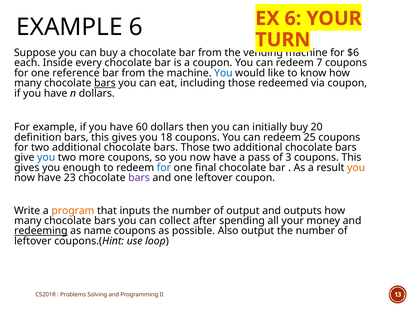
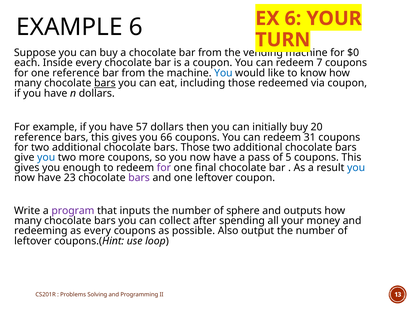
$6: $6 -> $0
60: 60 -> 57
definition at (38, 137): definition -> reference
18: 18 -> 66
25: 25 -> 31
3: 3 -> 5
for at (164, 168) colour: blue -> purple
you at (356, 168) colour: orange -> blue
program colour: orange -> purple
of output: output -> sphere
redeeming underline: present -> none
as name: name -> every
